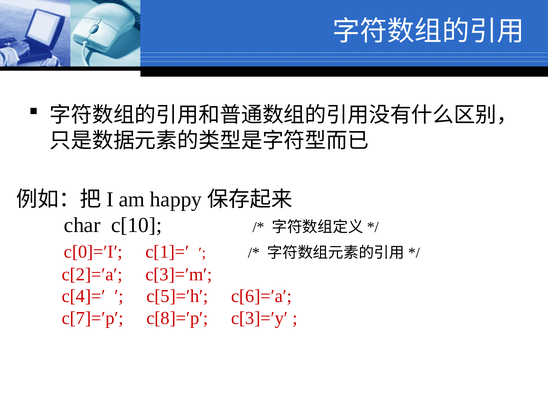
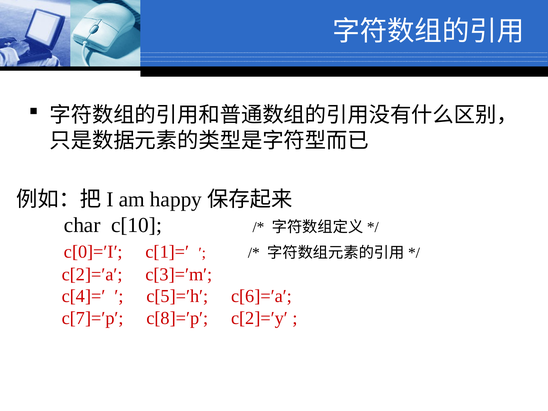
c[3]=′y′: c[3]=′y′ -> c[2]=′y′
